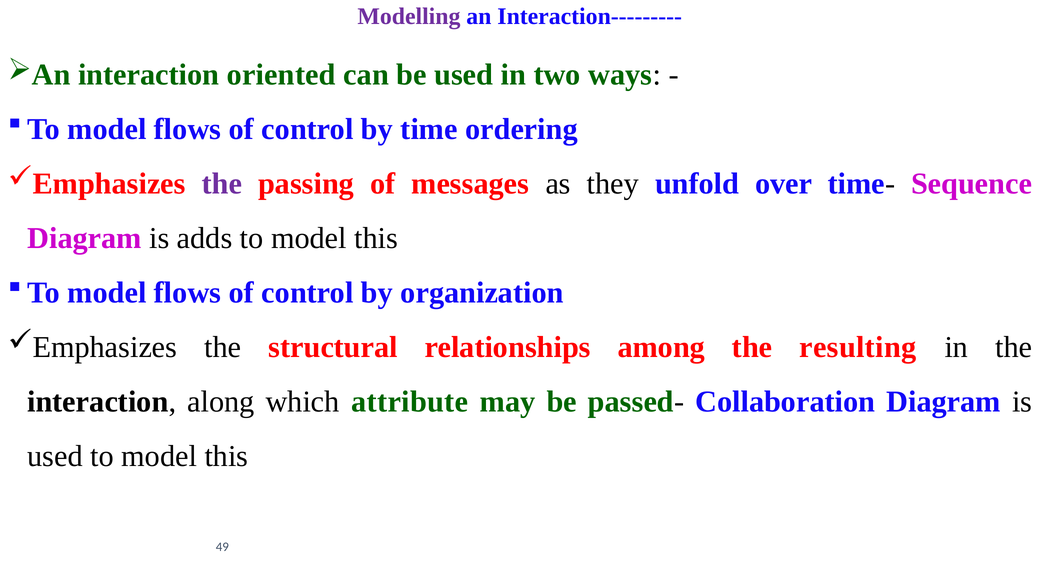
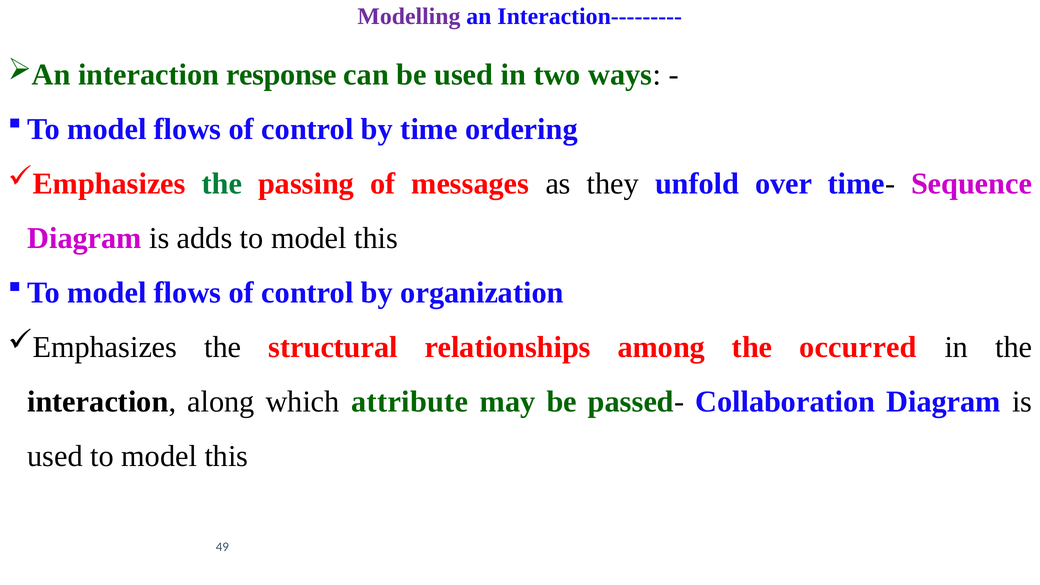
oriented: oriented -> response
the at (222, 184) colour: purple -> green
resulting: resulting -> occurred
